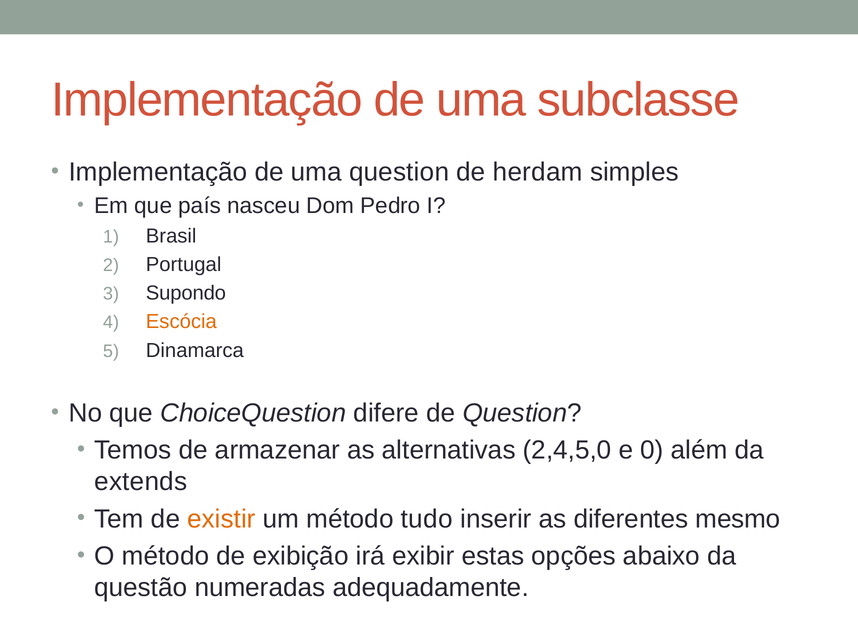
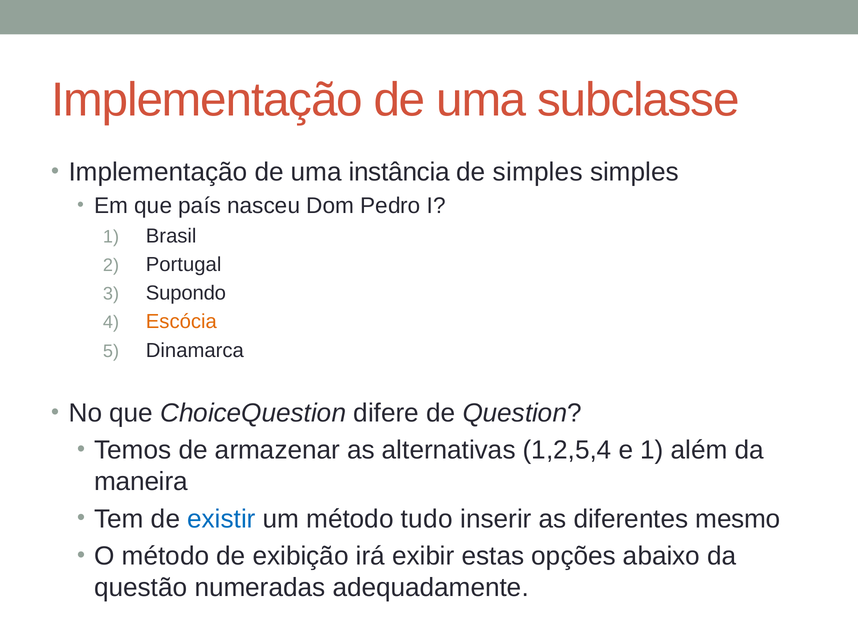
uma question: question -> instância
de herdam: herdam -> simples
2,4,5,0: 2,4,5,0 -> 1,2,5,4
e 0: 0 -> 1
extends: extends -> maneira
existir colour: orange -> blue
